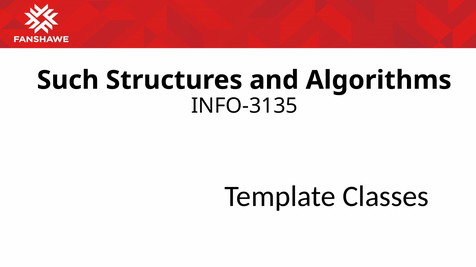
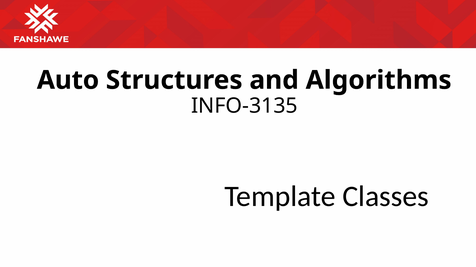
Such: Such -> Auto
